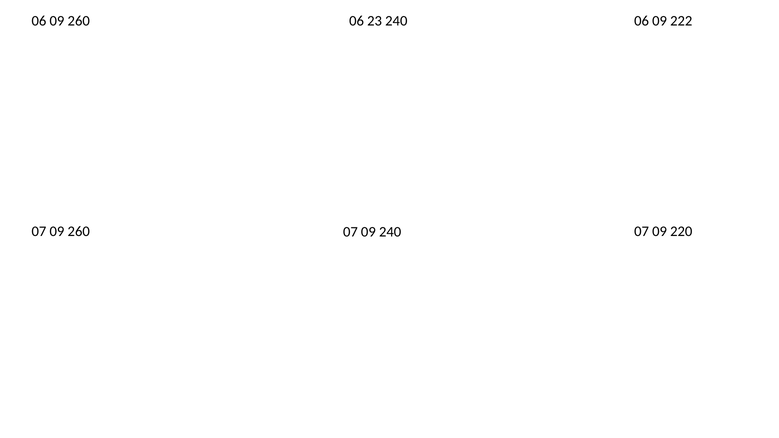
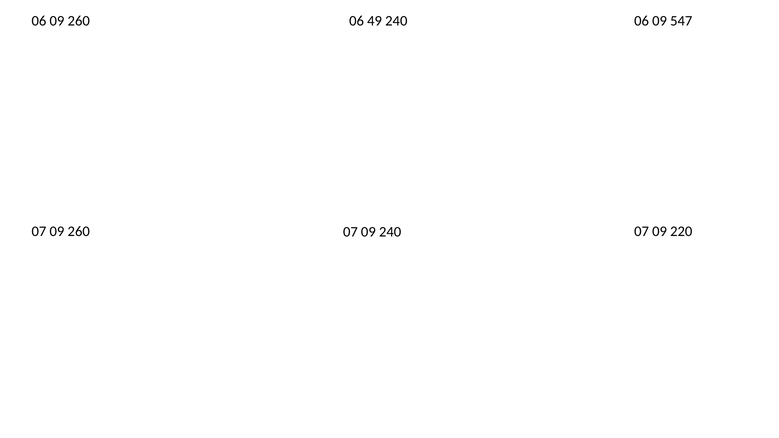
23: 23 -> 49
222: 222 -> 547
